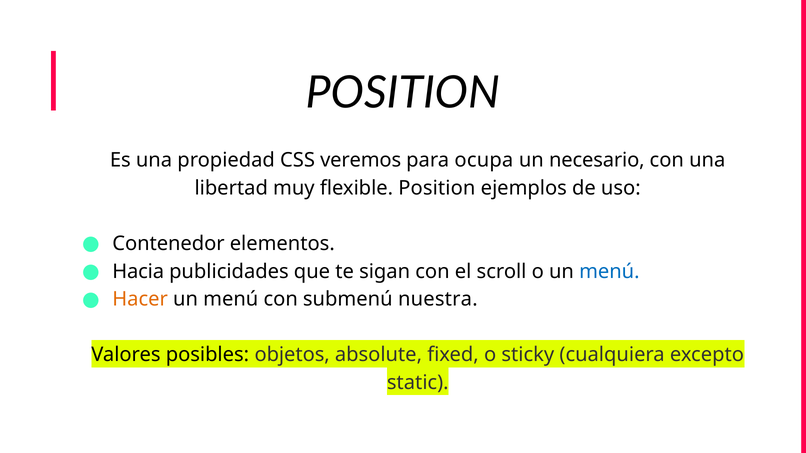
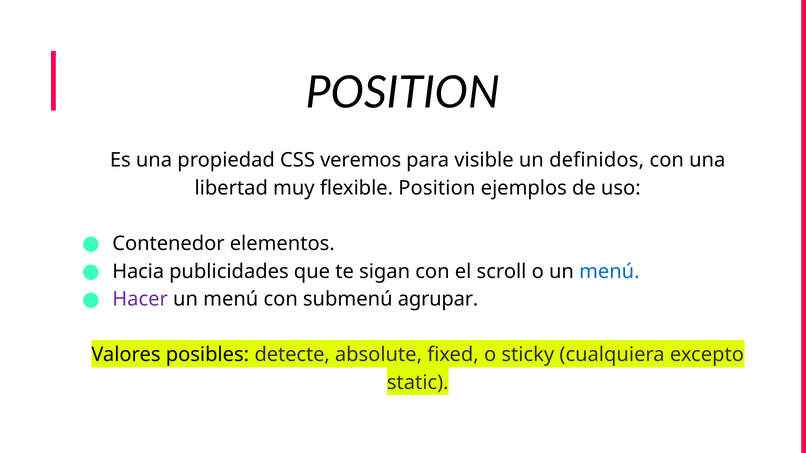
ocupa: ocupa -> visible
necesario: necesario -> definidos
Hacer colour: orange -> purple
nuestra: nuestra -> agrupar
objetos: objetos -> detecte
